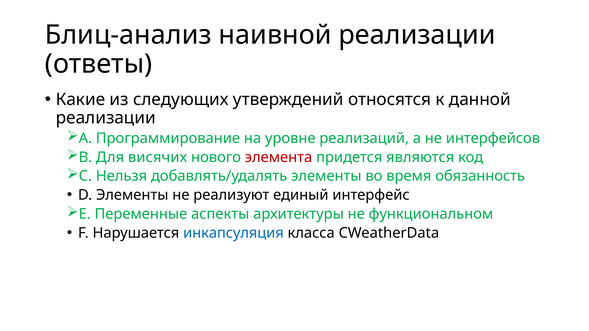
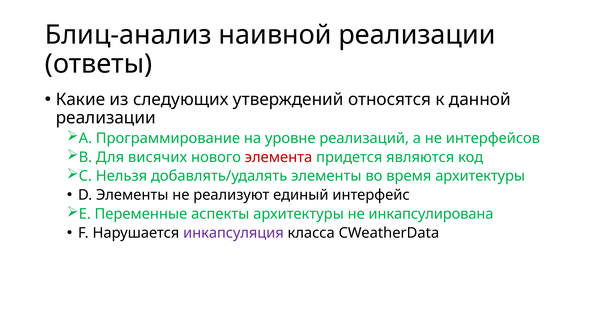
время обязанность: обязанность -> архитектуры
функциональном: функциональном -> инкапсулирована
инкапсуляция colour: blue -> purple
